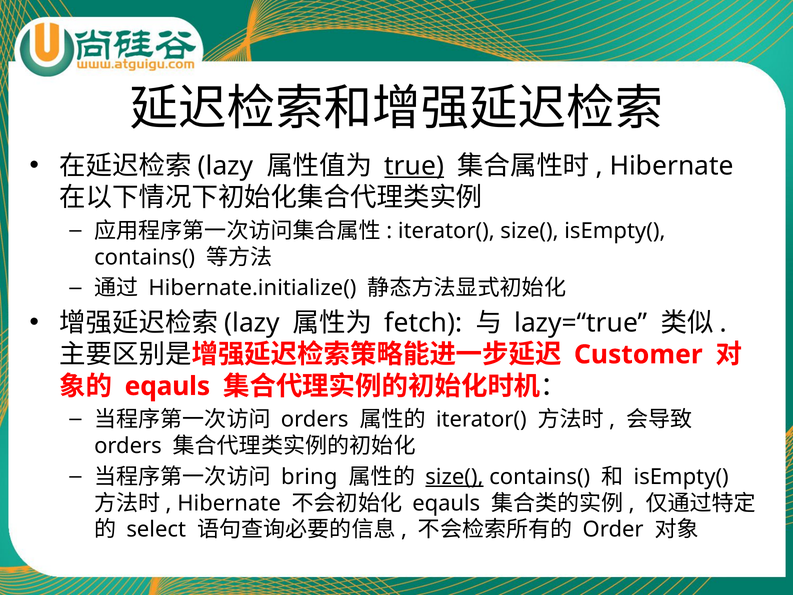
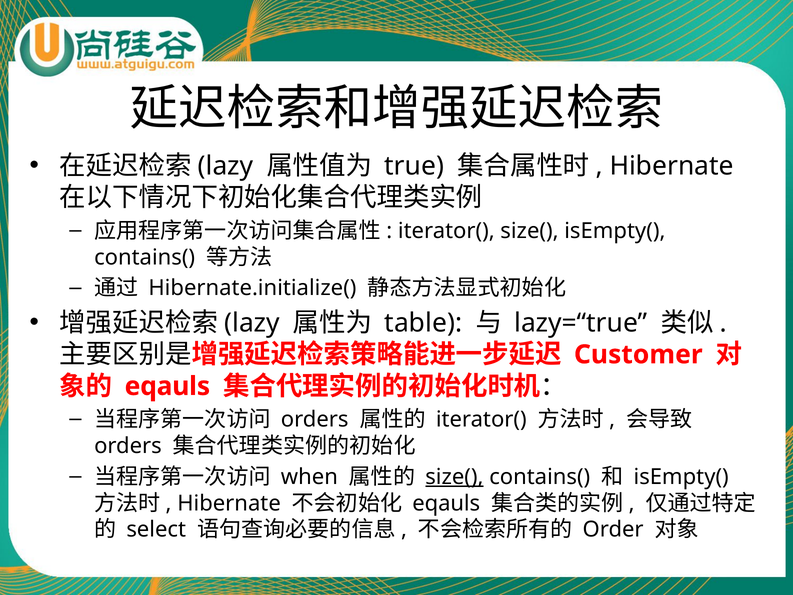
true underline: present -> none
fetch: fetch -> table
bring: bring -> when
